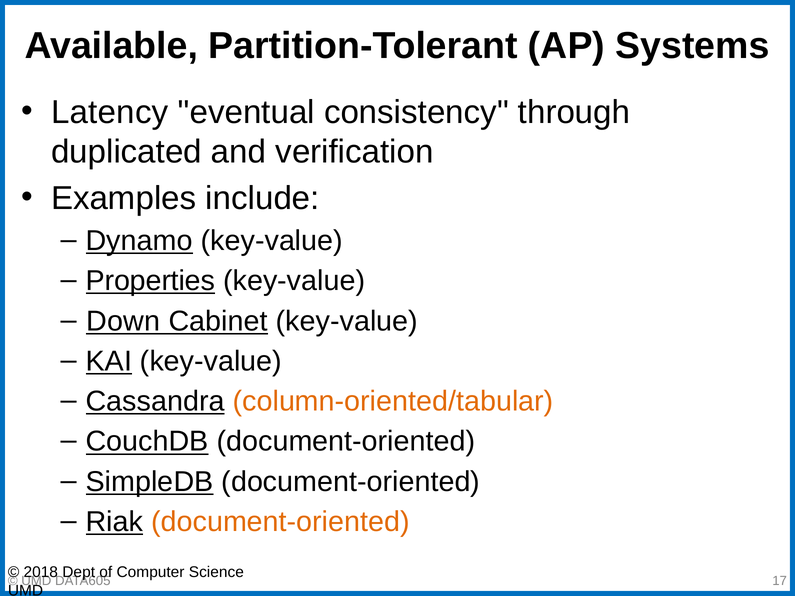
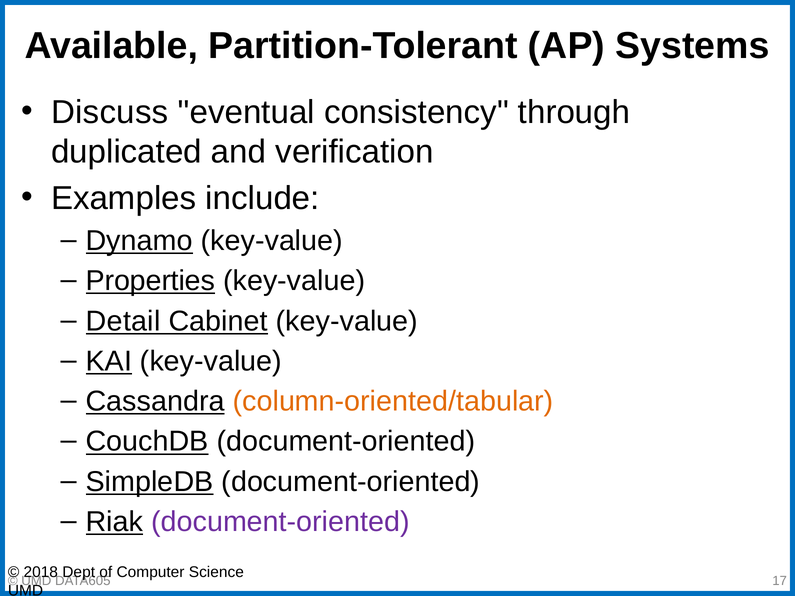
Latency: Latency -> Discuss
Down: Down -> Detail
document-oriented at (280, 522) colour: orange -> purple
